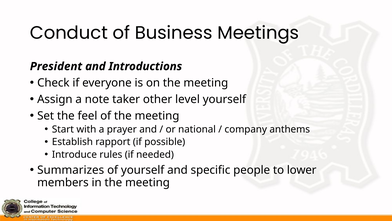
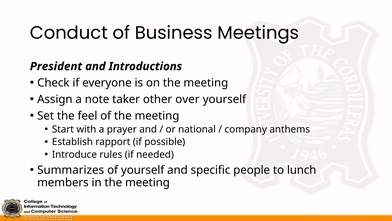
level: level -> over
lower: lower -> lunch
